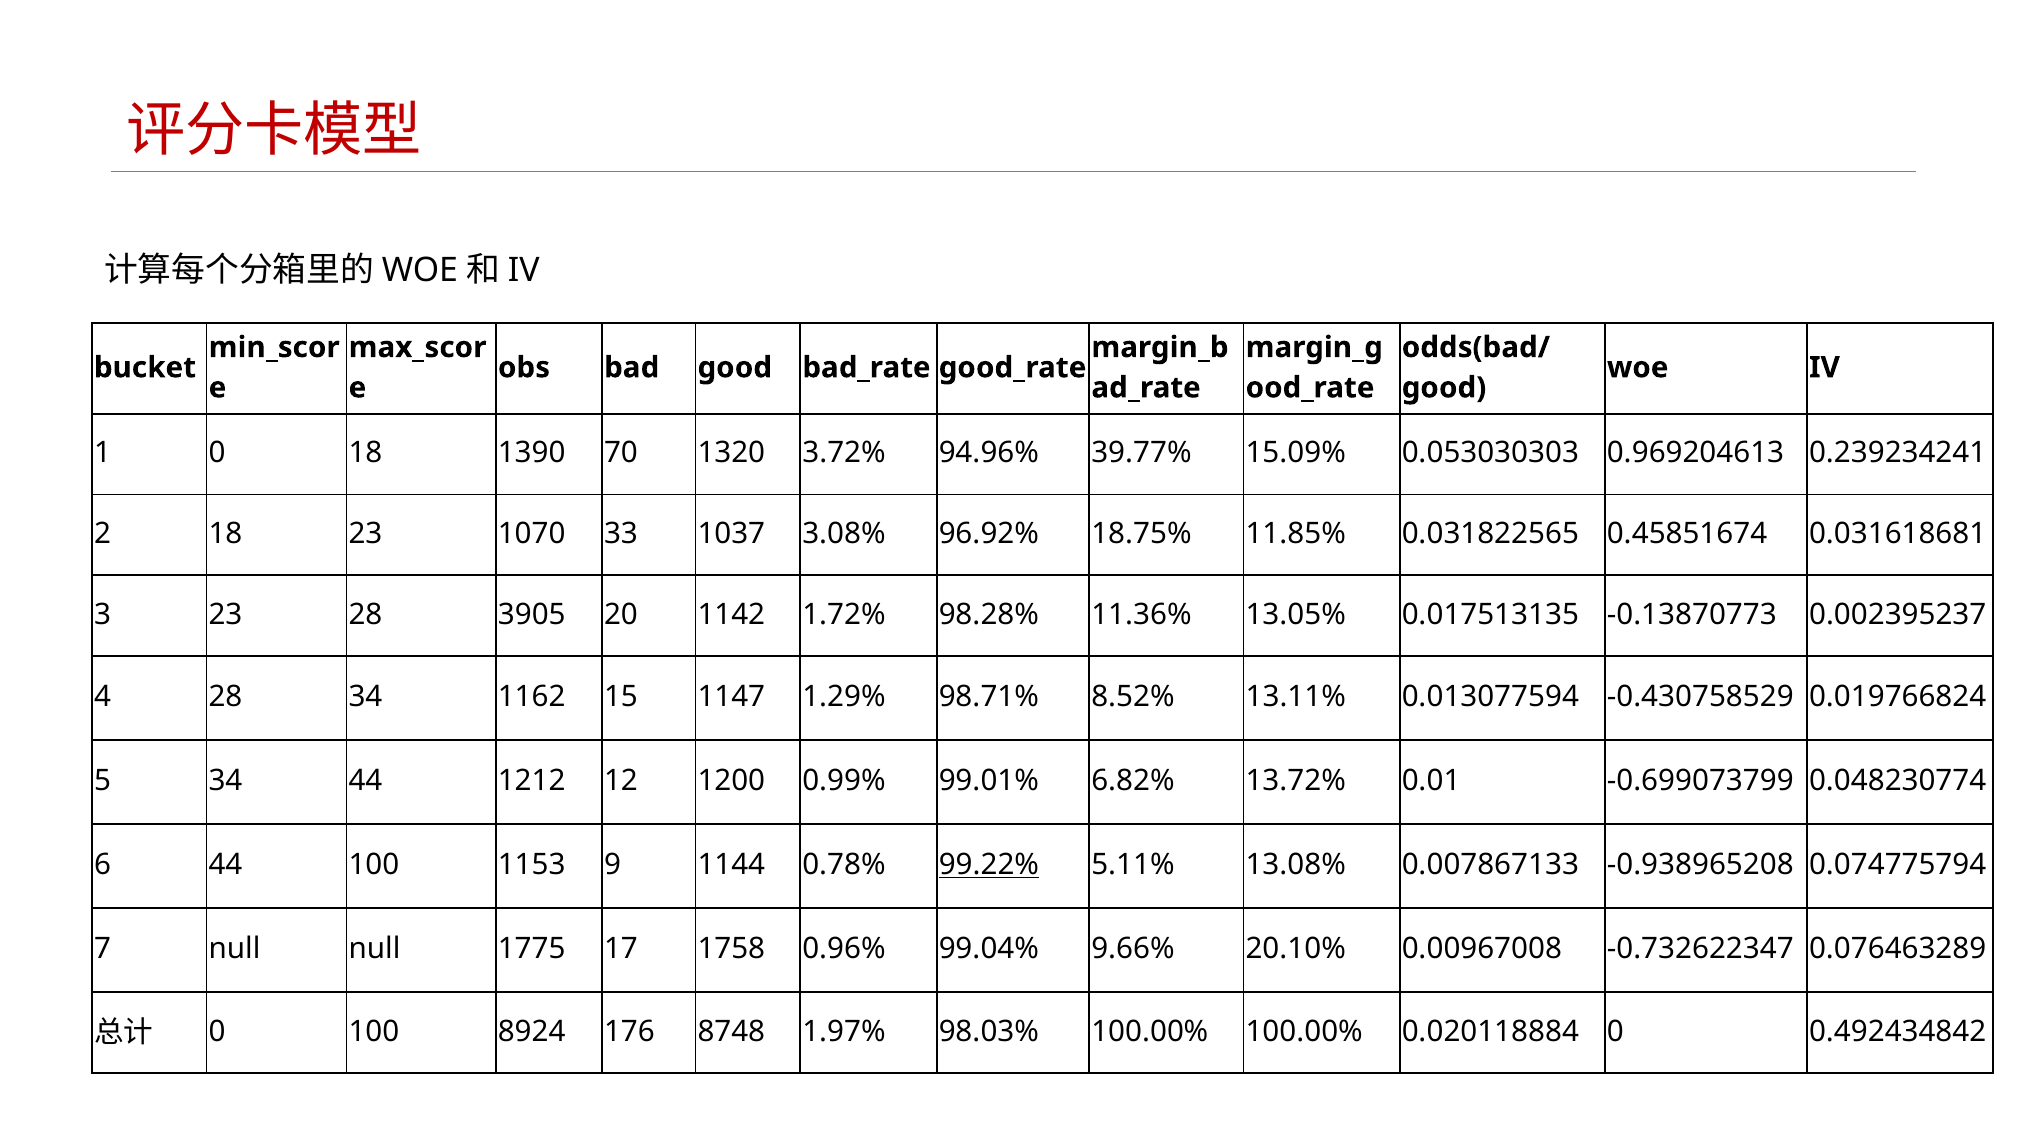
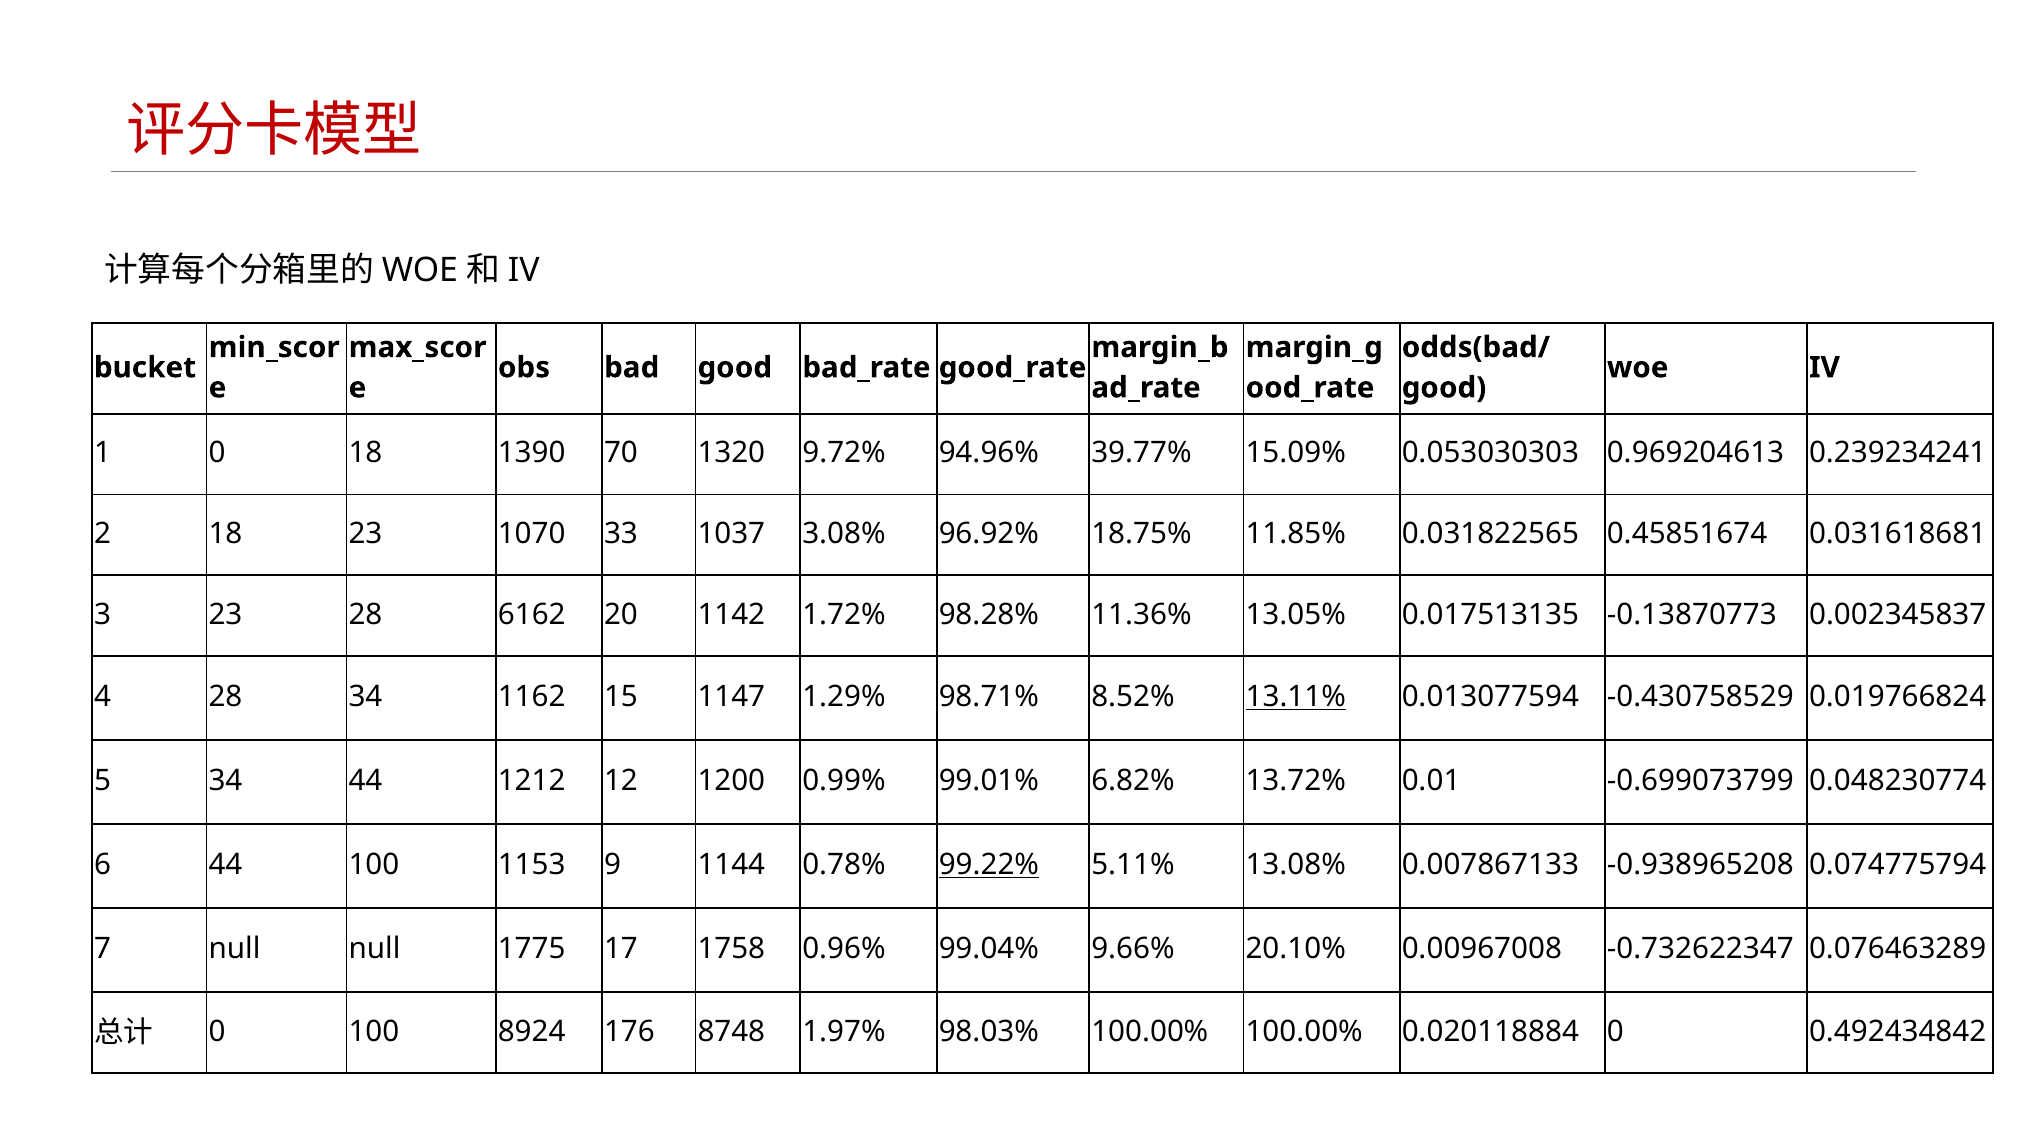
3.72%: 3.72% -> 9.72%
3905: 3905 -> 6162
0.002395237: 0.002395237 -> 0.002345837
13.11% underline: none -> present
